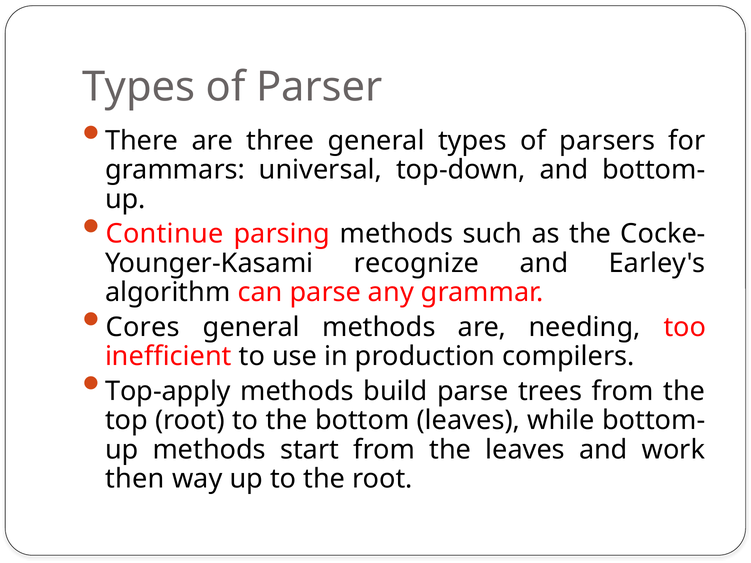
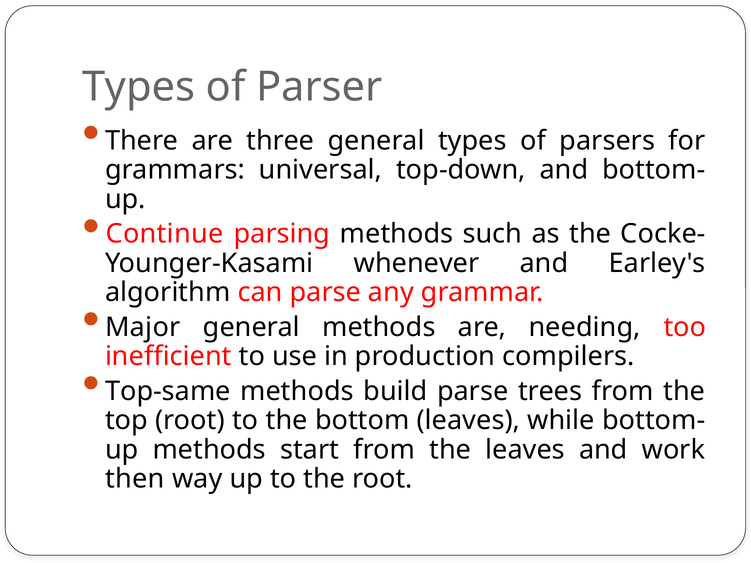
recognize: recognize -> whenever
Cores: Cores -> Major
Top-apply: Top-apply -> Top-same
